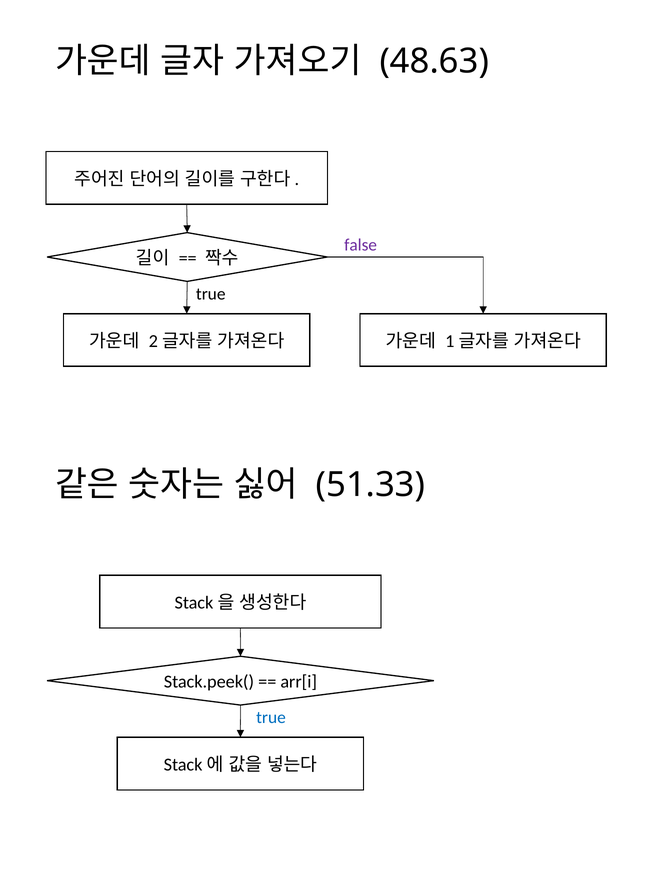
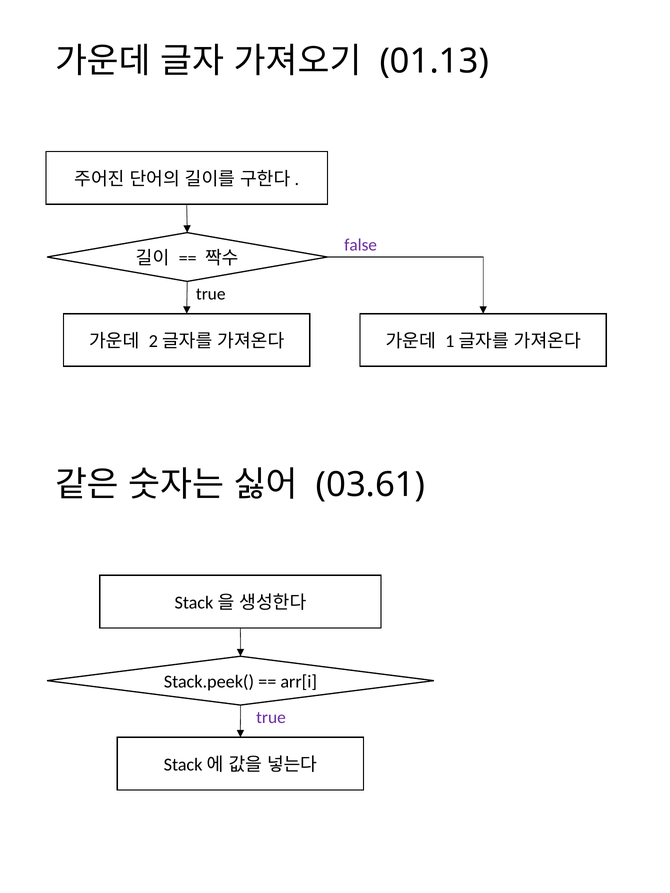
48.63: 48.63 -> 01.13
51.33: 51.33 -> 03.61
true at (271, 718) colour: blue -> purple
